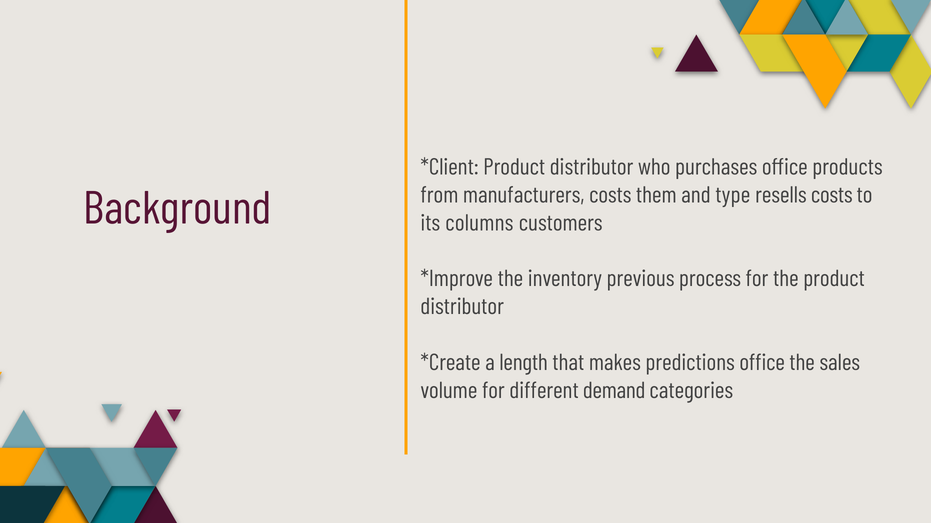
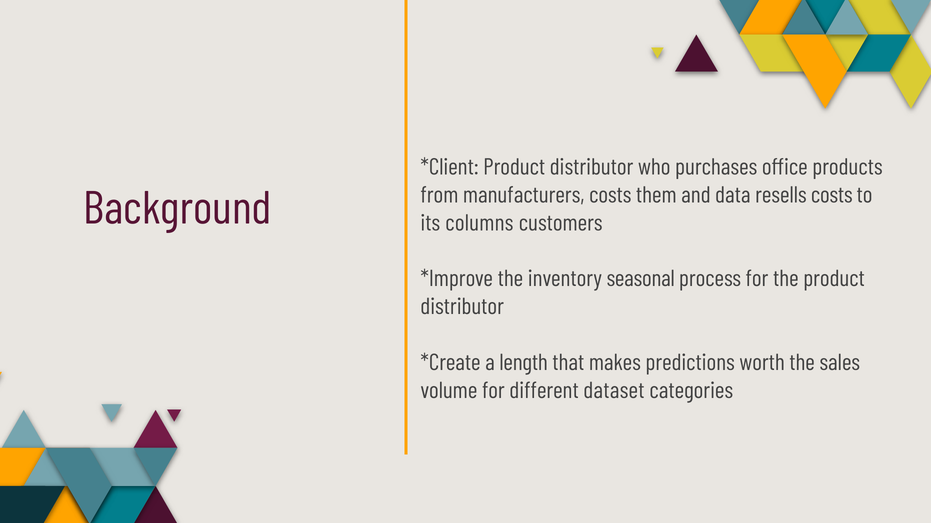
type: type -> data
previous: previous -> seasonal
predictions office: office -> worth
demand: demand -> dataset
